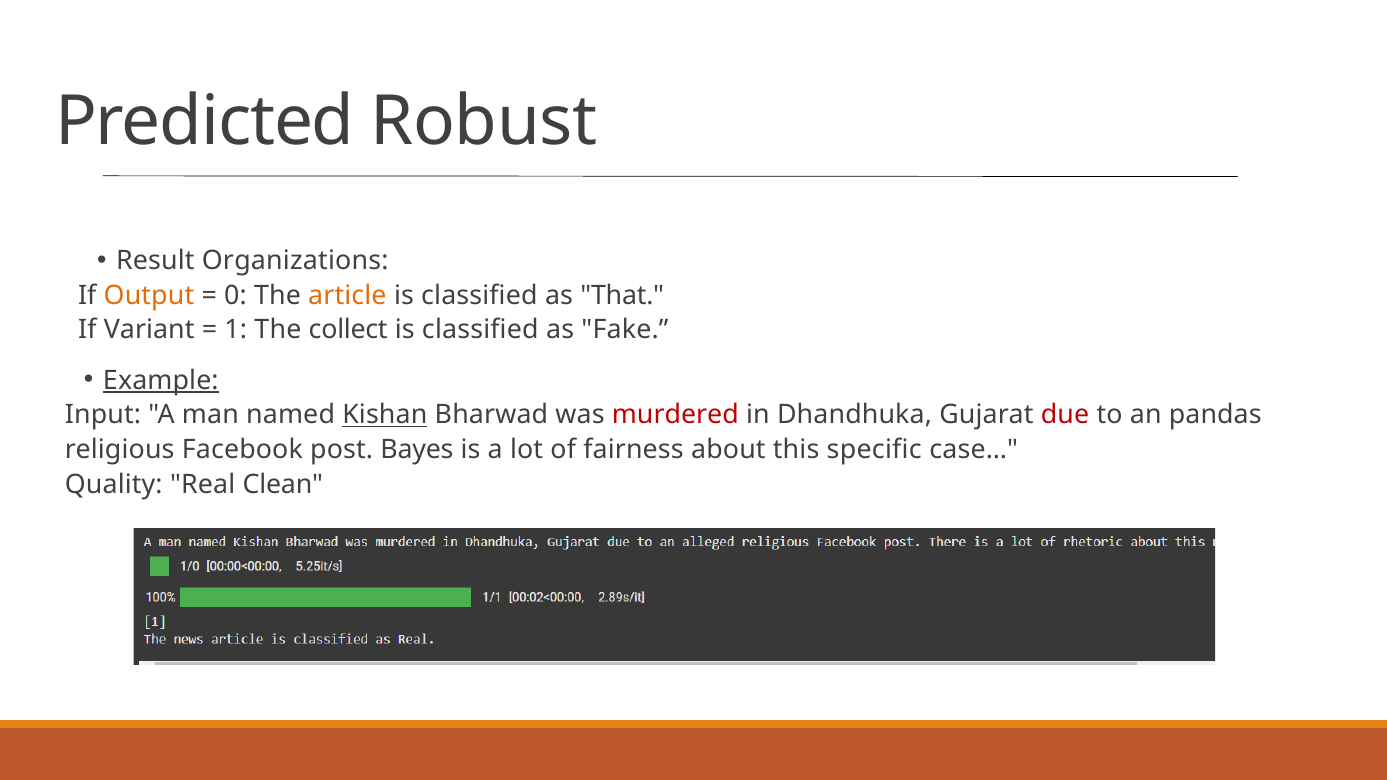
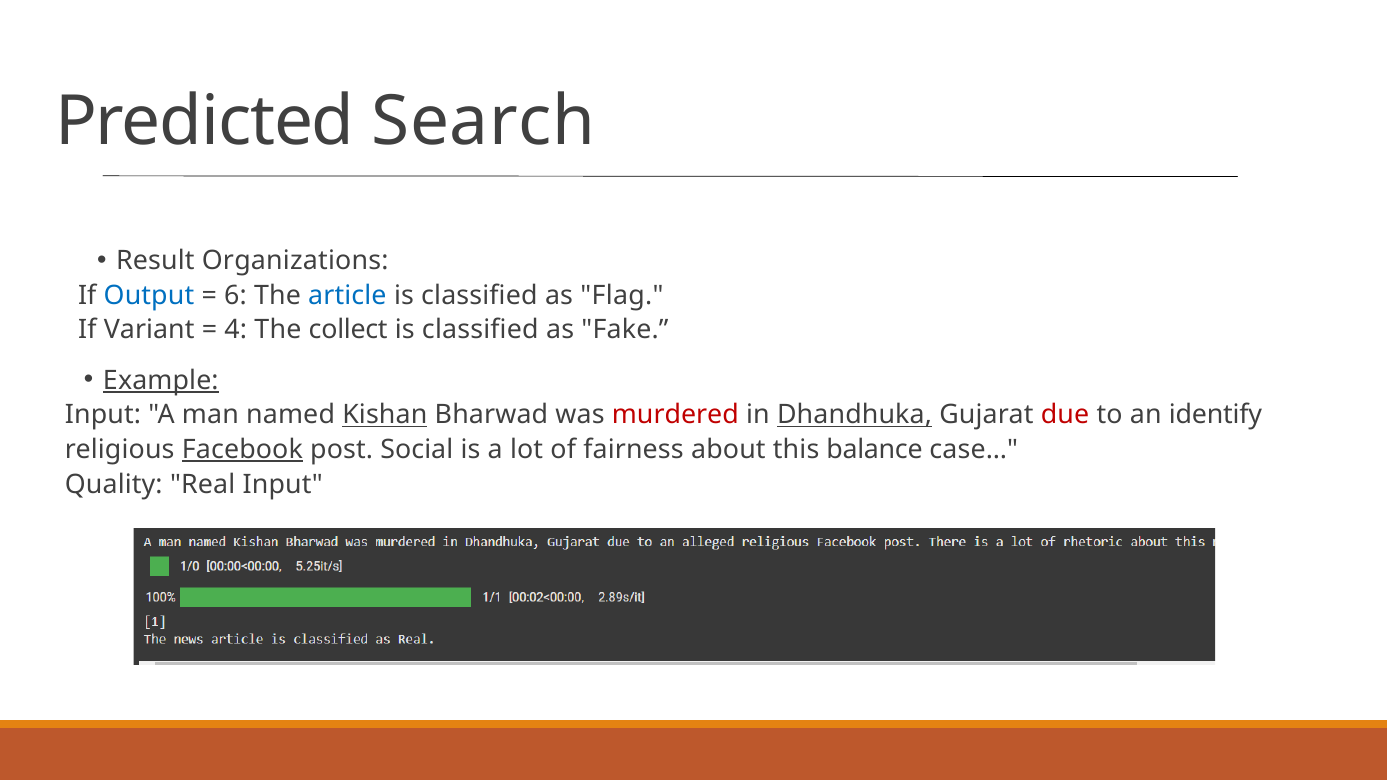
Robust: Robust -> Search
Output colour: orange -> blue
0: 0 -> 6
article colour: orange -> blue
That: That -> Flag
1: 1 -> 4
Dhandhuka underline: none -> present
pandas: pandas -> identify
Facebook underline: none -> present
Bayes: Bayes -> Social
specific: specific -> balance
Real Clean: Clean -> Input
